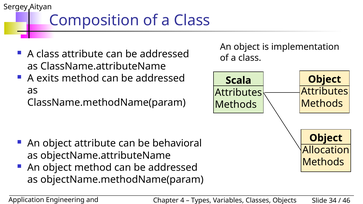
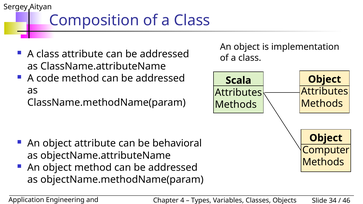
exits: exits -> code
Allocation: Allocation -> Computer
